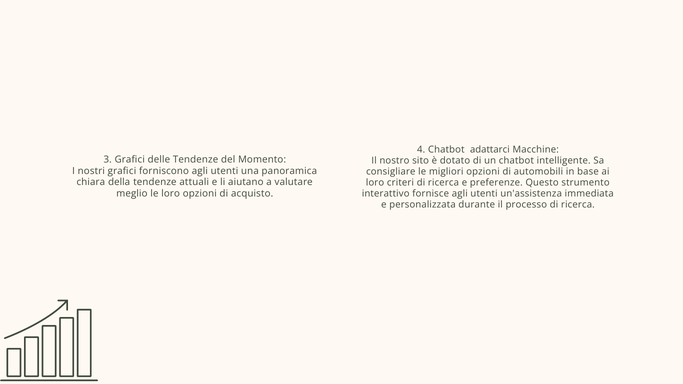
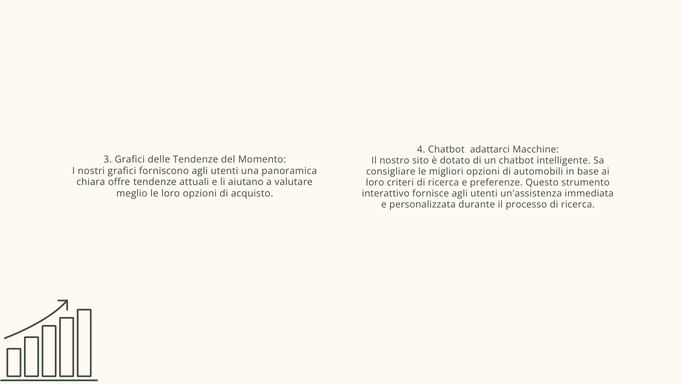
della: della -> offre
